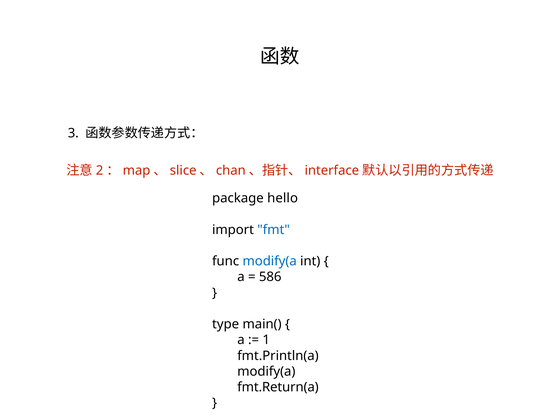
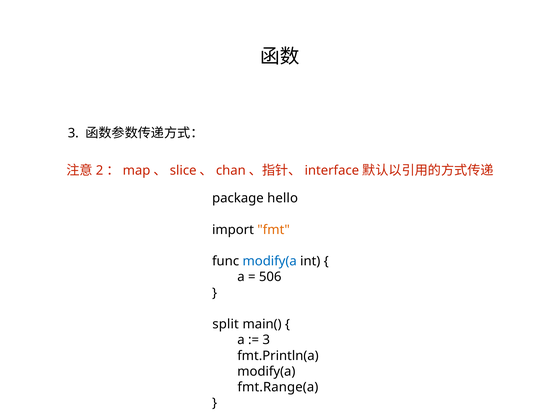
fmt colour: blue -> orange
586: 586 -> 506
type: type -> split
1 at (266, 340): 1 -> 3
fmt.Return(a: fmt.Return(a -> fmt.Range(a
